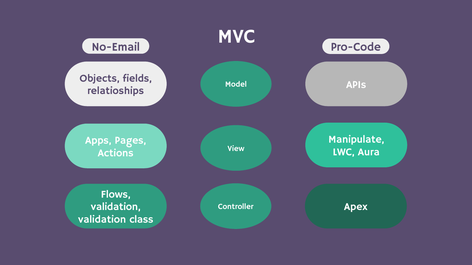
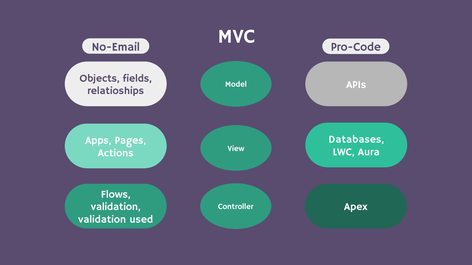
Manipulate: Manipulate -> Databases
class: class -> used
